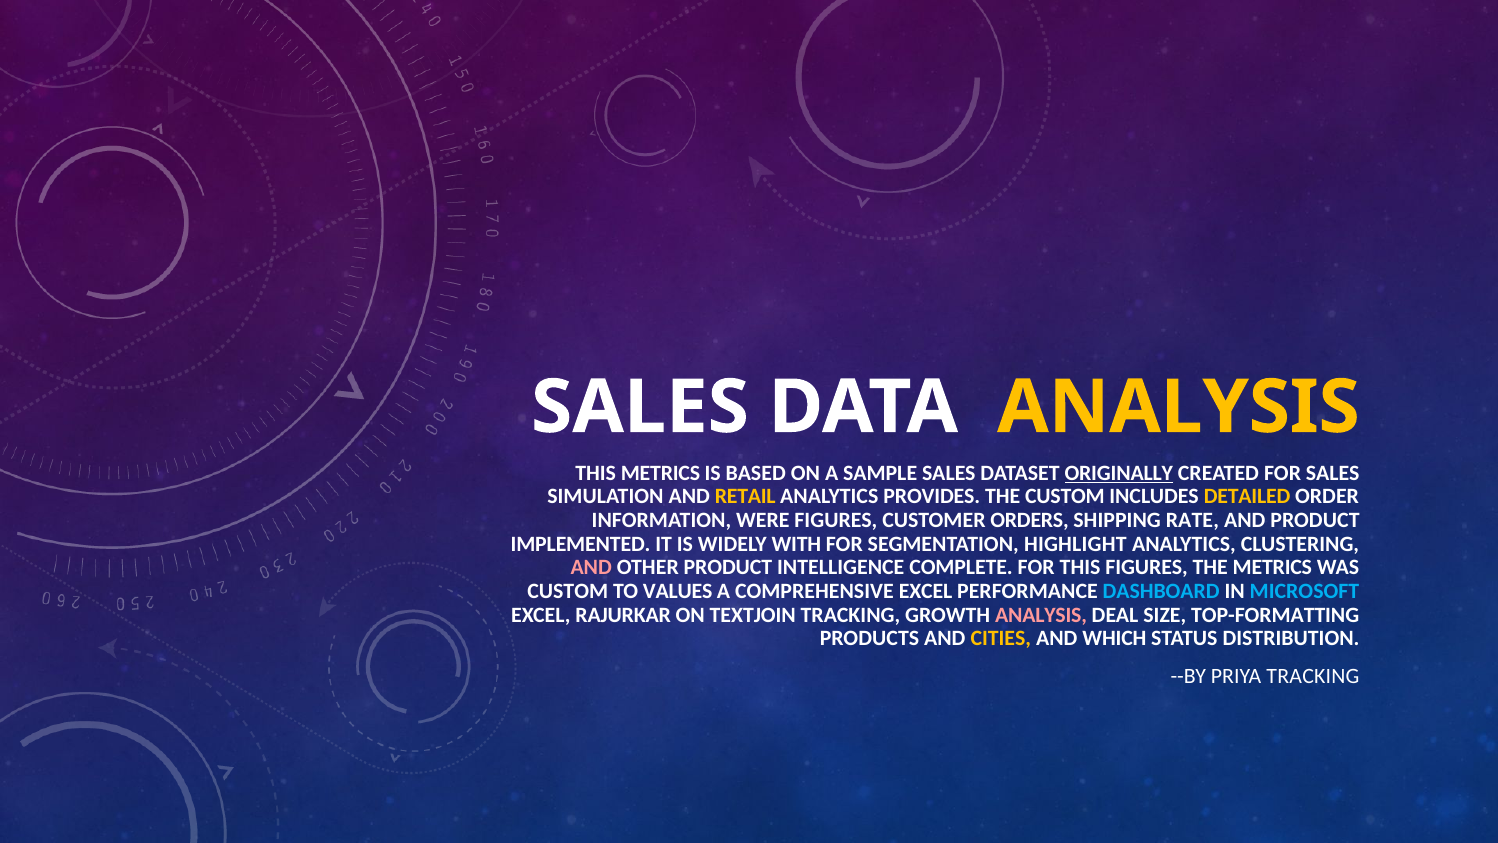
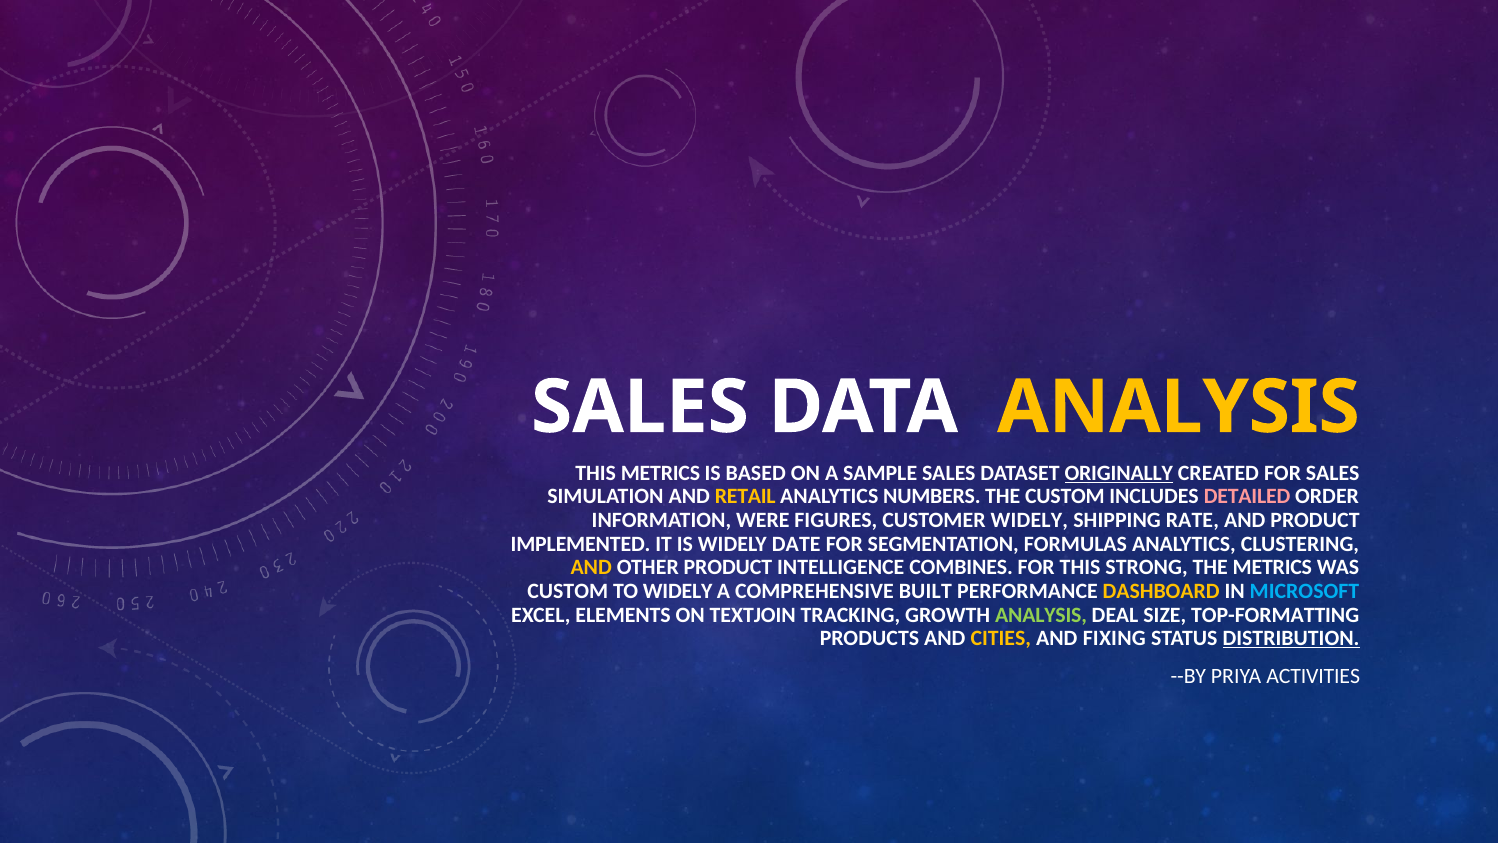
PROVIDES: PROVIDES -> NUMBERS
DETAILED colour: yellow -> pink
CUSTOMER ORDERS: ORDERS -> WIDELY
WITH: WITH -> DATE
HIGHLIGHT: HIGHLIGHT -> FORMULAS
AND at (591, 567) colour: pink -> yellow
COMPLETE: COMPLETE -> COMBINES
THIS FIGURES: FIGURES -> STRONG
TO VALUES: VALUES -> WIDELY
COMPREHENSIVE EXCEL: EXCEL -> BUILT
DASHBOARD colour: light blue -> yellow
RAJURKAR: RAJURKAR -> ELEMENTS
ANALYSIS at (1041, 615) colour: pink -> light green
WHICH: WHICH -> FIXING
DISTRIBUTION underline: none -> present
PRIYA TRACKING: TRACKING -> ACTIVITIES
